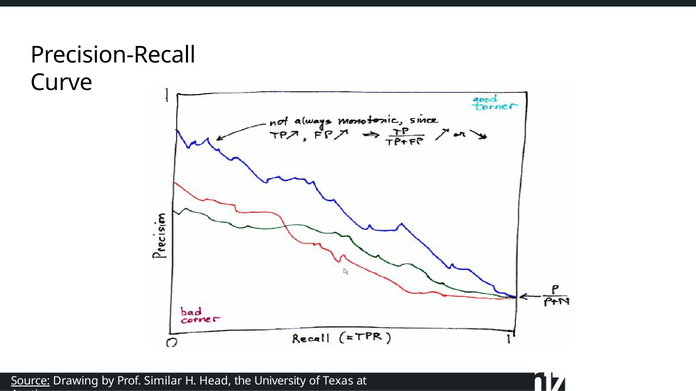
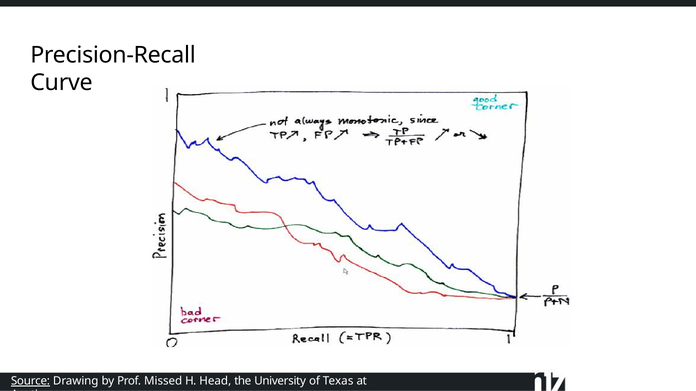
Similar: Similar -> Missed
